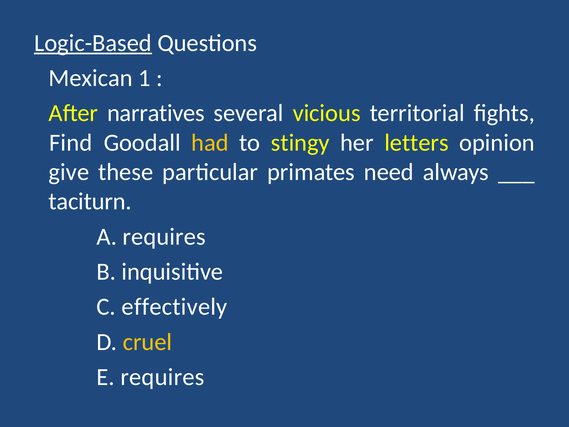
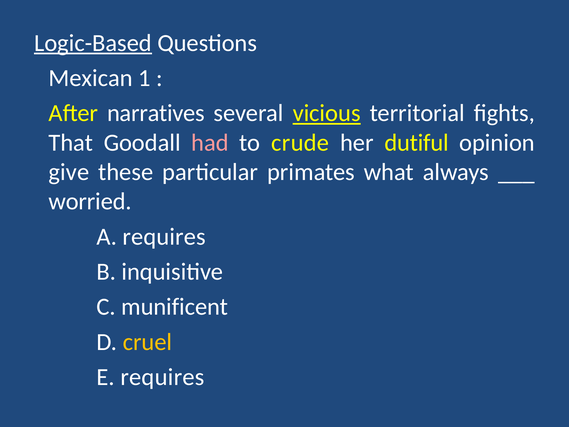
vicious underline: none -> present
Find: Find -> That
had colour: yellow -> pink
stingy: stingy -> crude
letters: letters -> dutiful
need: need -> what
taciturn: taciturn -> worried
effectively: effectively -> munificent
